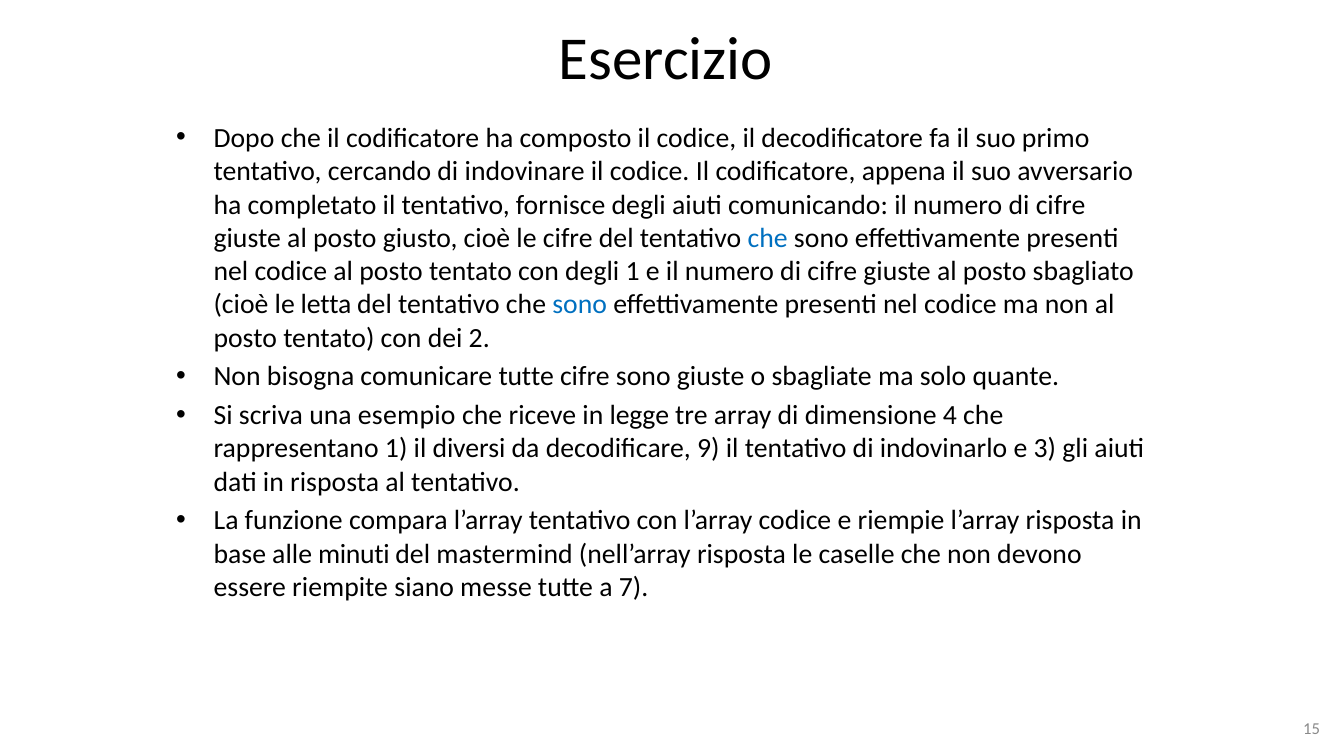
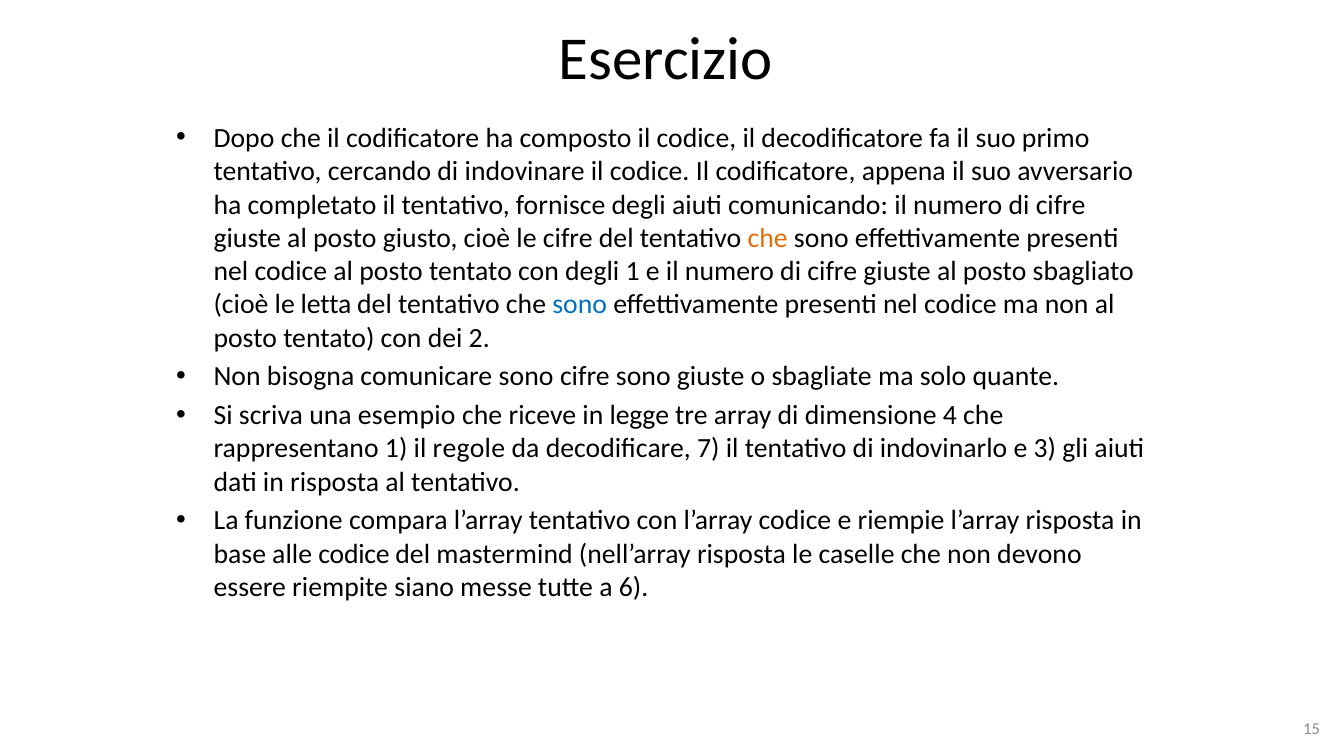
che at (768, 238) colour: blue -> orange
comunicare tutte: tutte -> sono
diversi: diversi -> regole
9: 9 -> 7
alle minuti: minuti -> codice
7: 7 -> 6
